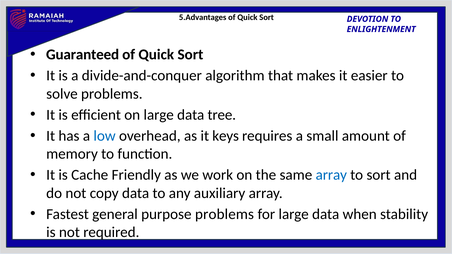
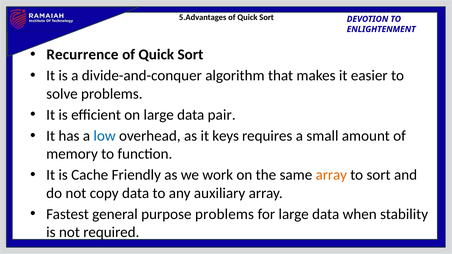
Guaranteed: Guaranteed -> Recurrence
tree: tree -> pair
array at (331, 175) colour: blue -> orange
